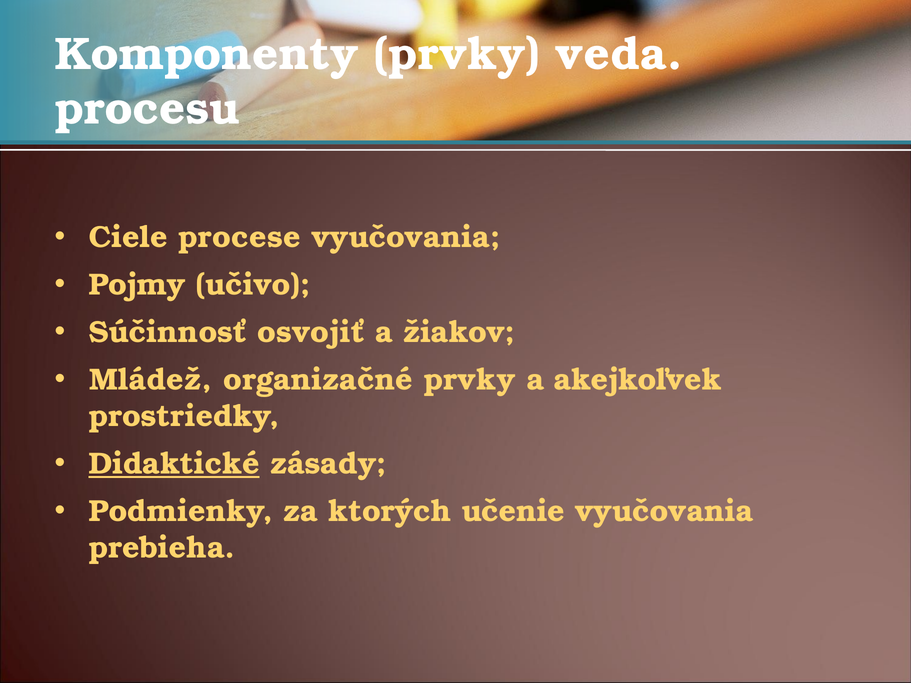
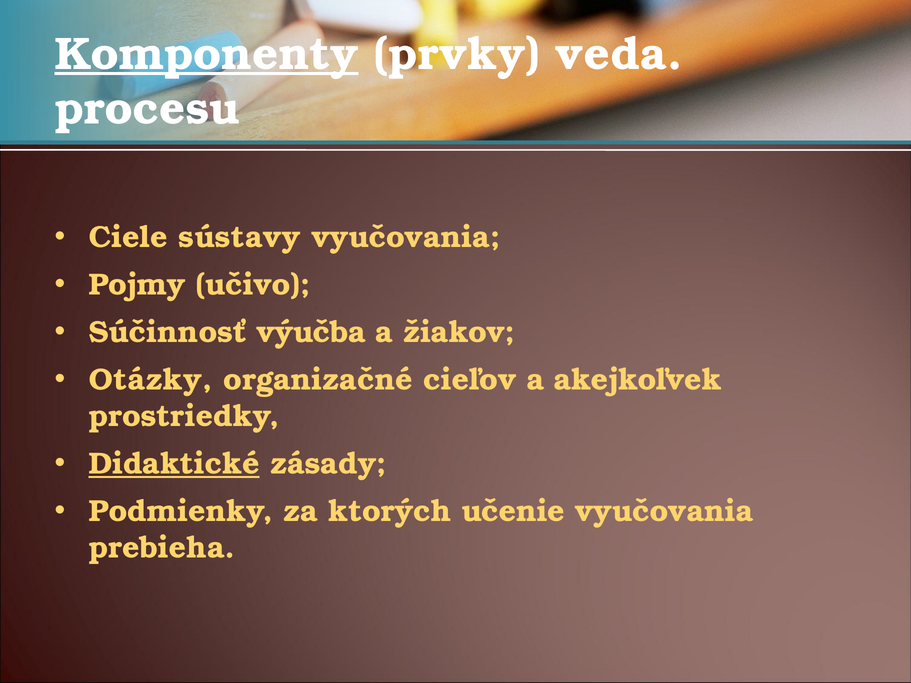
Komponenty underline: none -> present
procese: procese -> sústavy
osvojiť: osvojiť -> výučba
Mládež: Mládež -> Otázky
organizačné prvky: prvky -> cieľov
